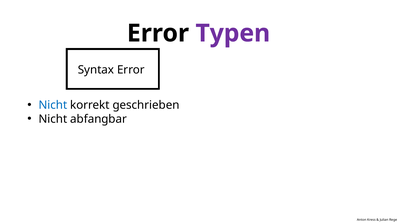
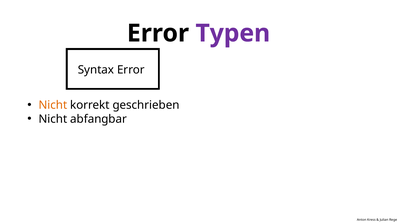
Nicht at (53, 105) colour: blue -> orange
